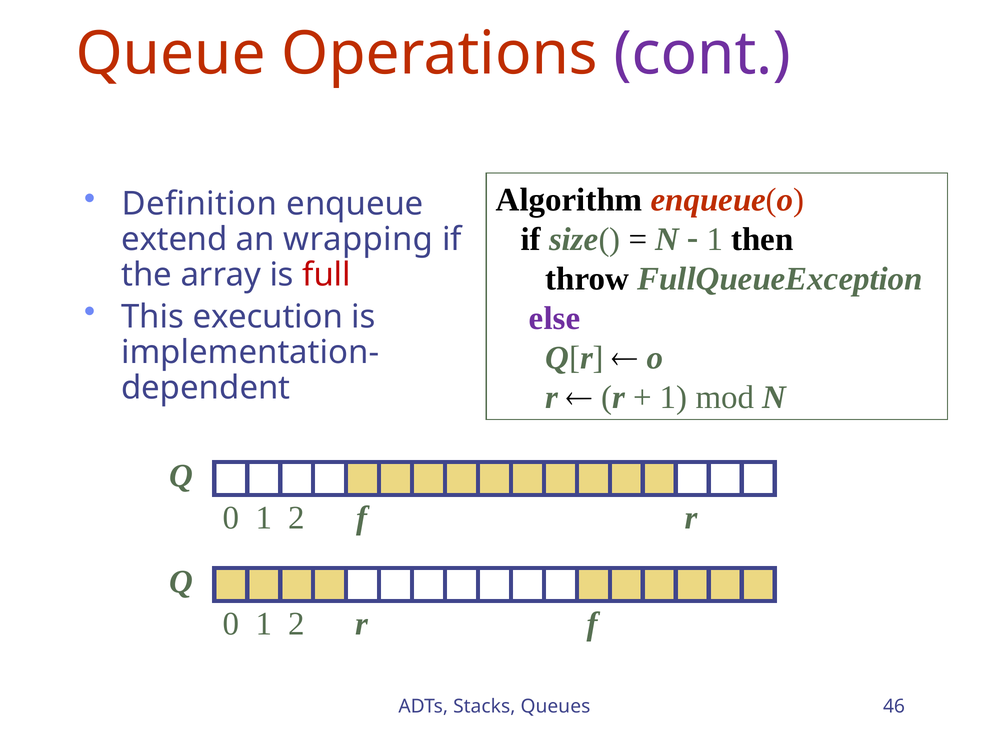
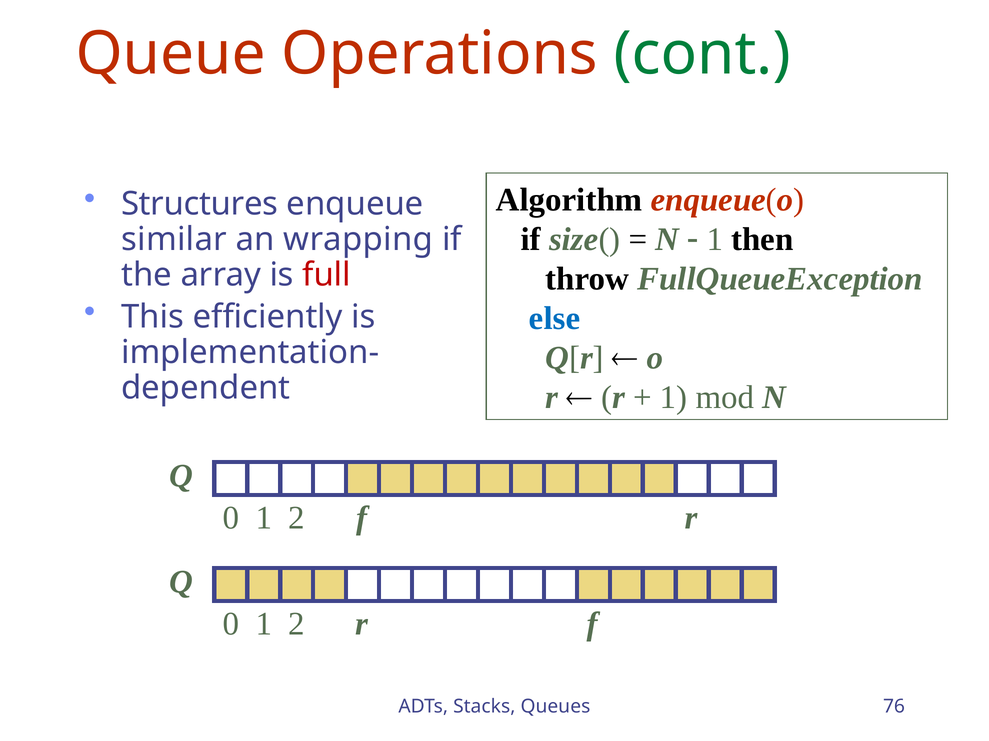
cont colour: purple -> green
Definition: Definition -> Structures
extend: extend -> similar
execution: execution -> efficiently
else colour: purple -> blue
46: 46 -> 76
